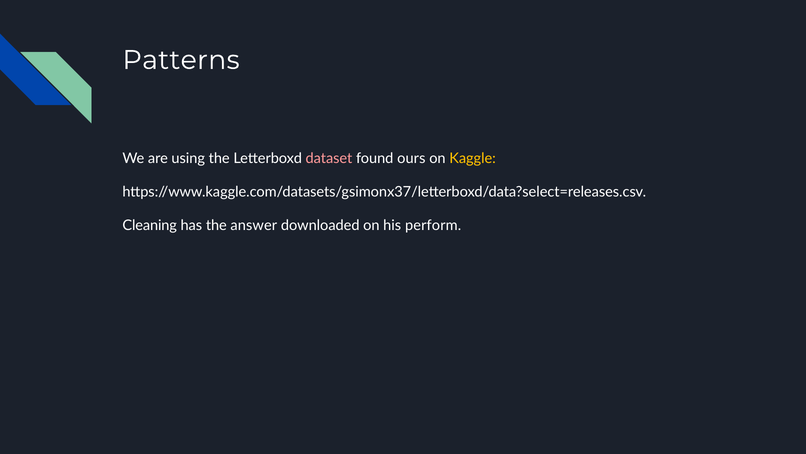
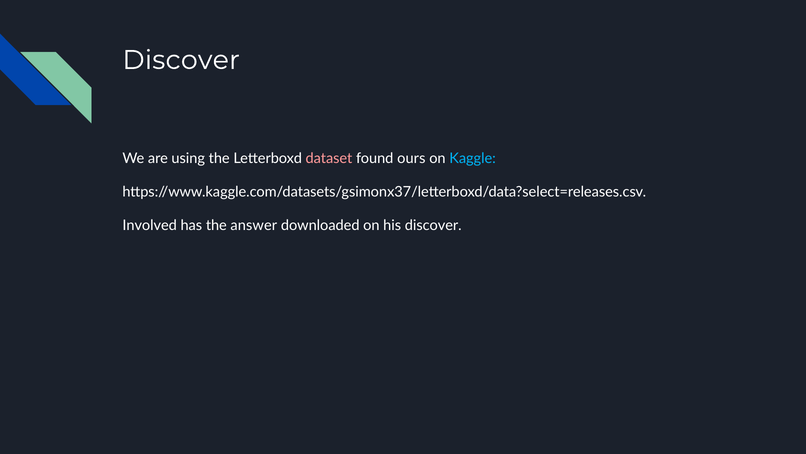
Patterns at (181, 60): Patterns -> Discover
Kaggle colour: yellow -> light blue
Cleaning: Cleaning -> Involved
his perform: perform -> discover
